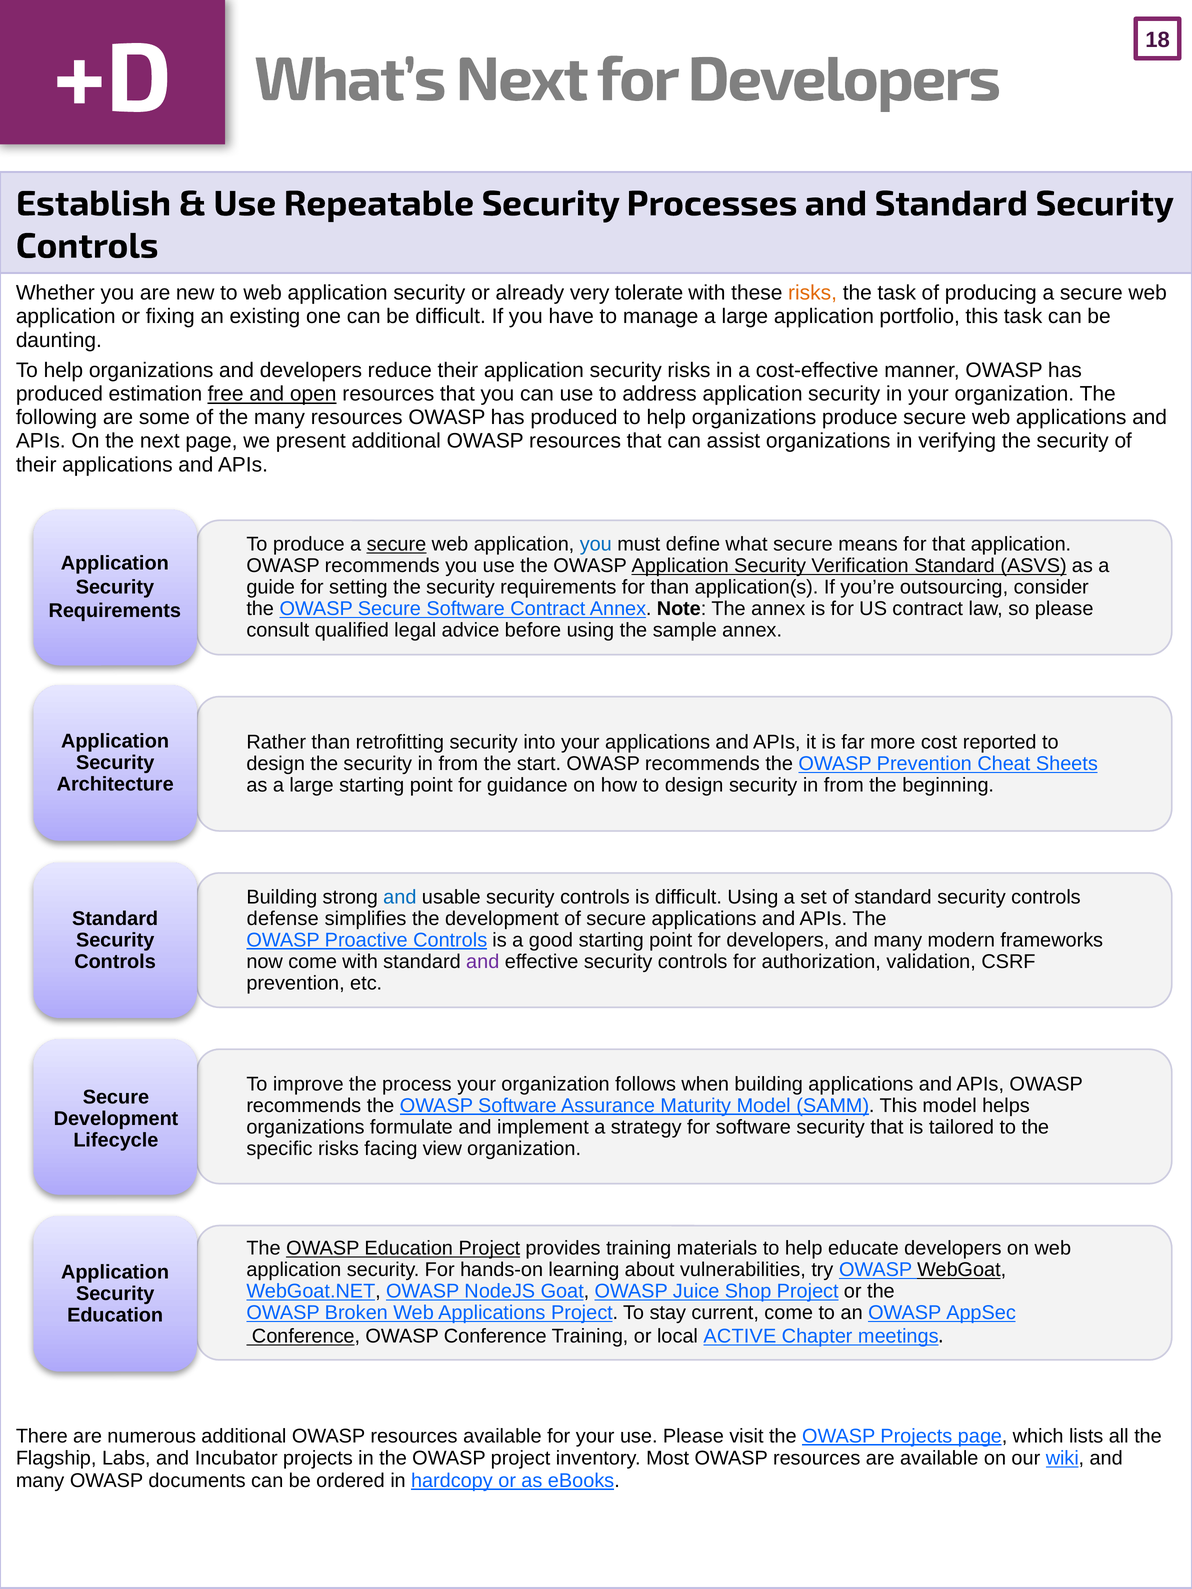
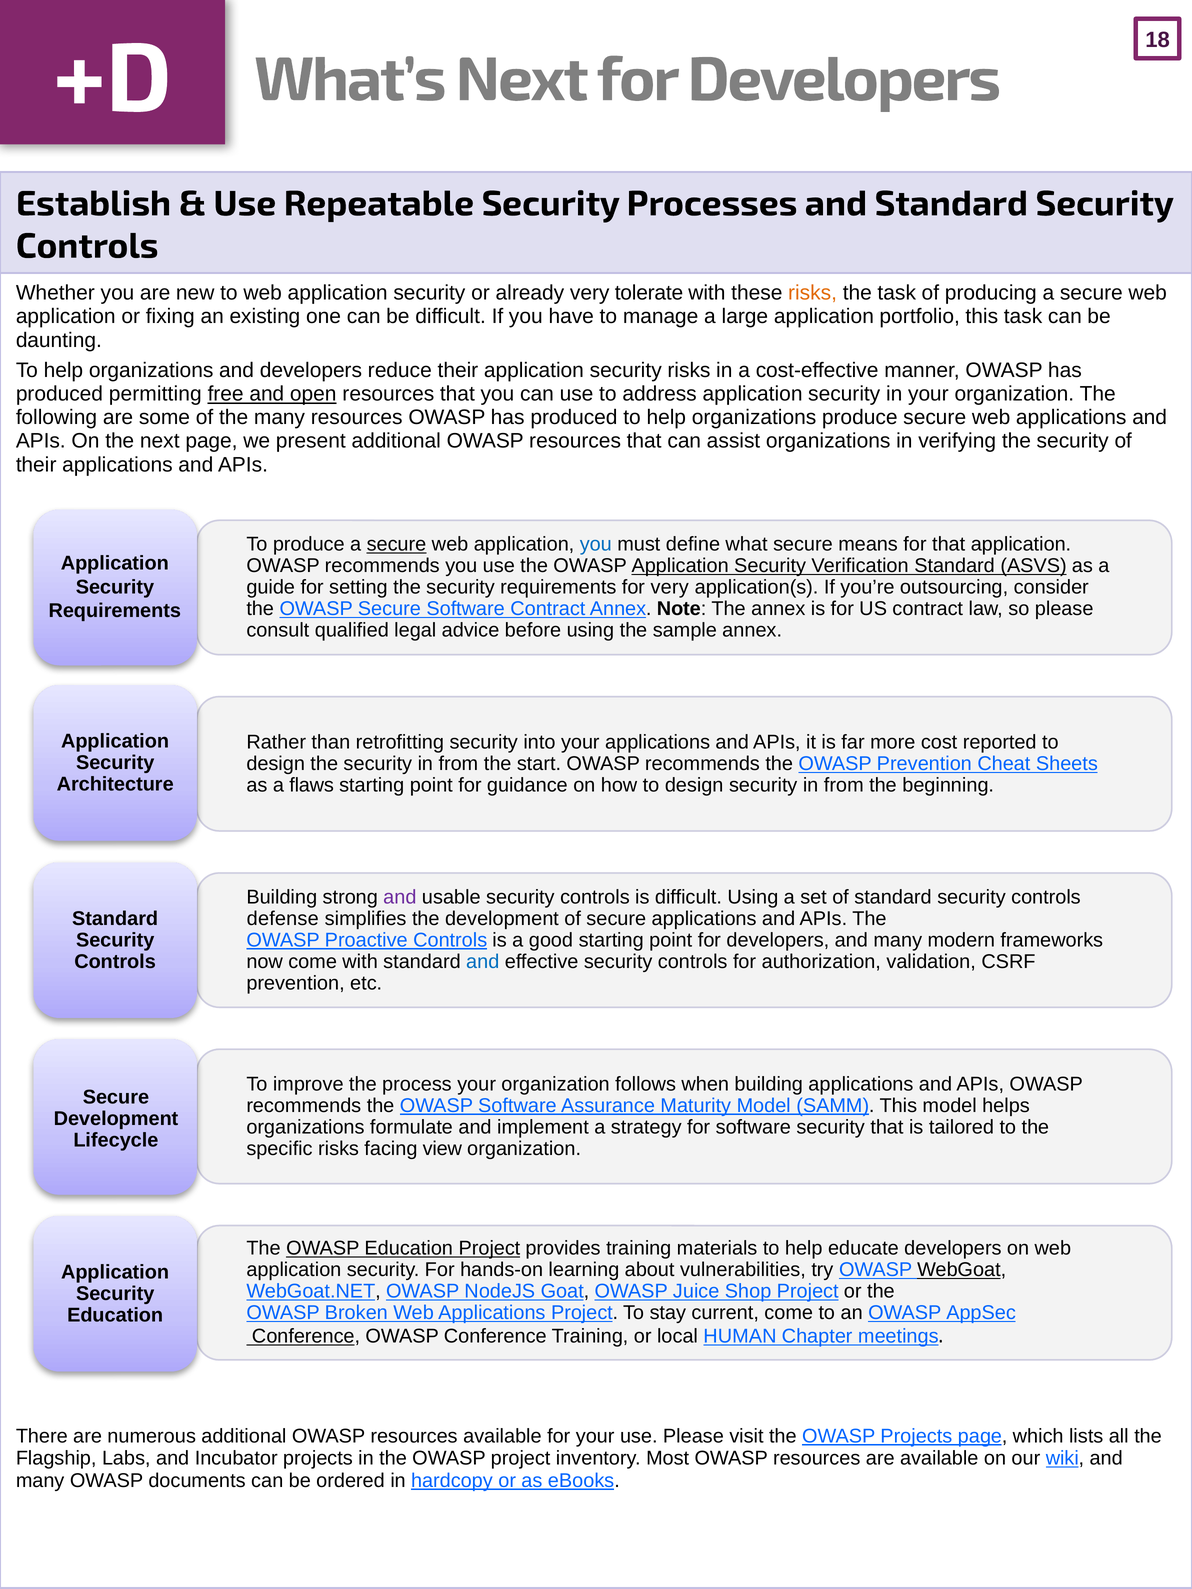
estimation: estimation -> permitting
for than: than -> very
as a large: large -> flaws
and at (400, 897) colour: blue -> purple
and at (483, 962) colour: purple -> blue
ACTIVE: ACTIVE -> HUMAN
